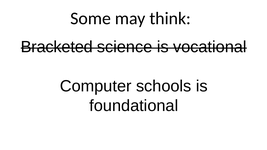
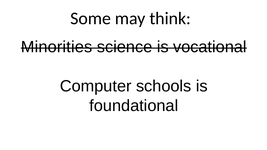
Bracketed: Bracketed -> Minorities
